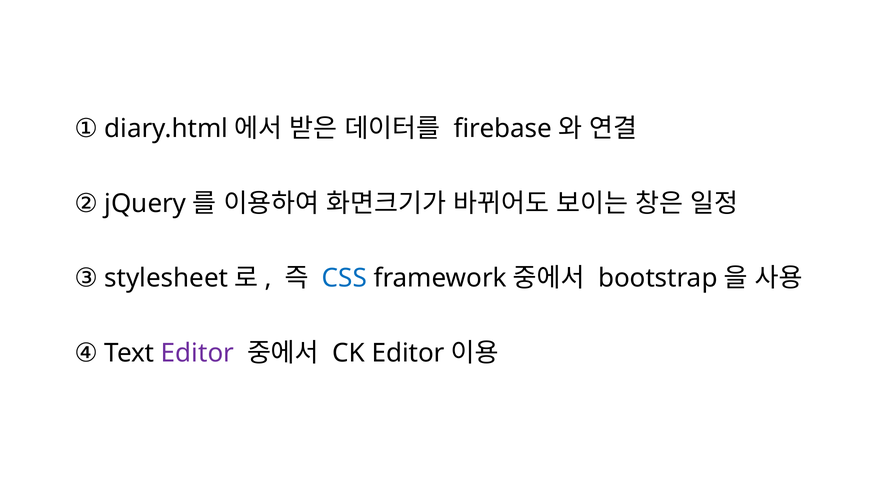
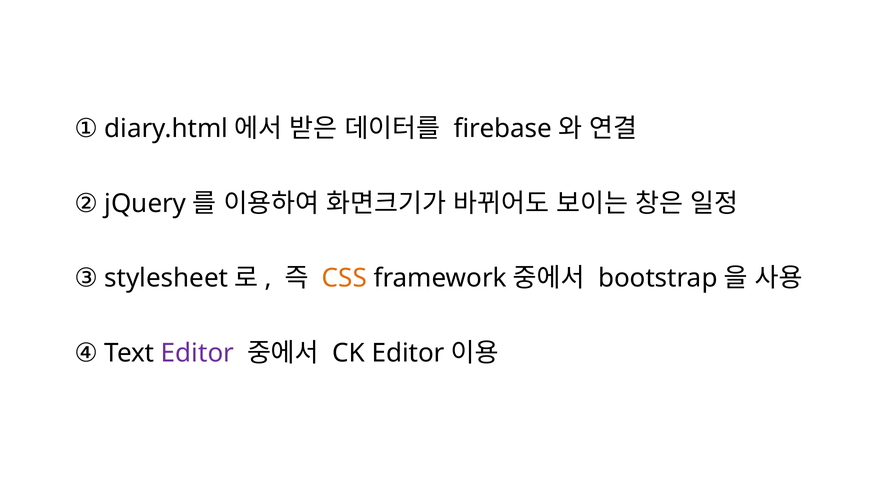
CSS colour: blue -> orange
